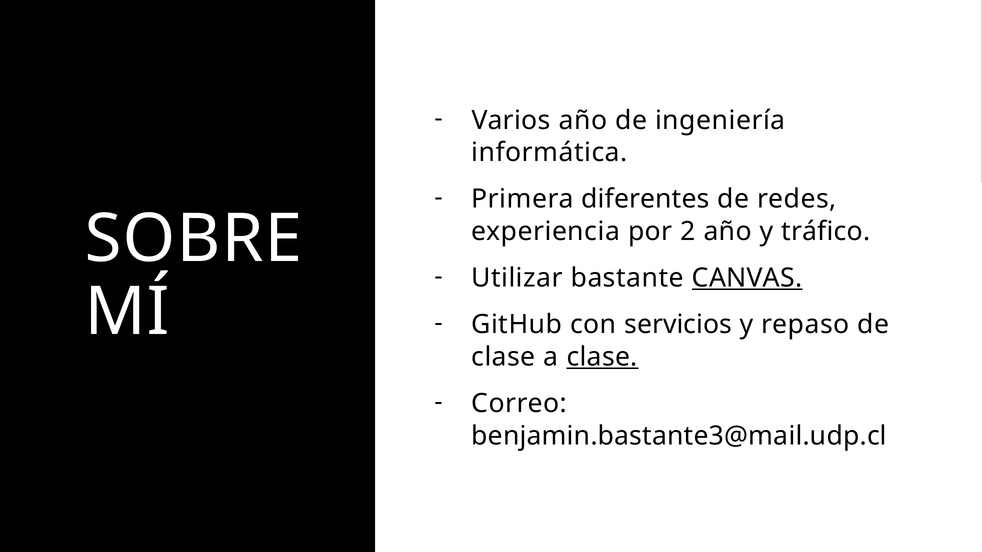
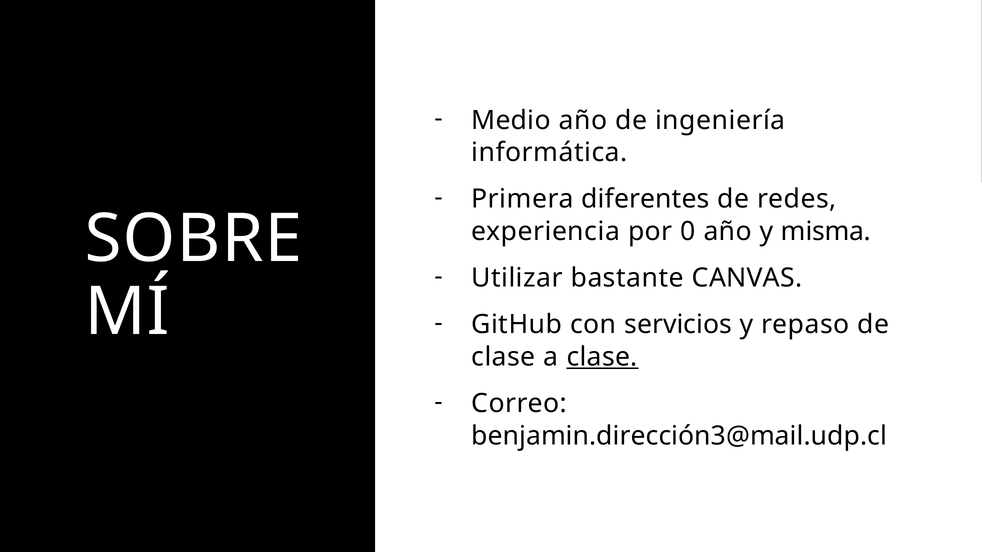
Varios: Varios -> Medio
2: 2 -> 0
tráfico: tráfico -> misma
CANVAS underline: present -> none
benjamin.bastante3@mail.udp.cl: benjamin.bastante3@mail.udp.cl -> benjamin.dirección3@mail.udp.cl
